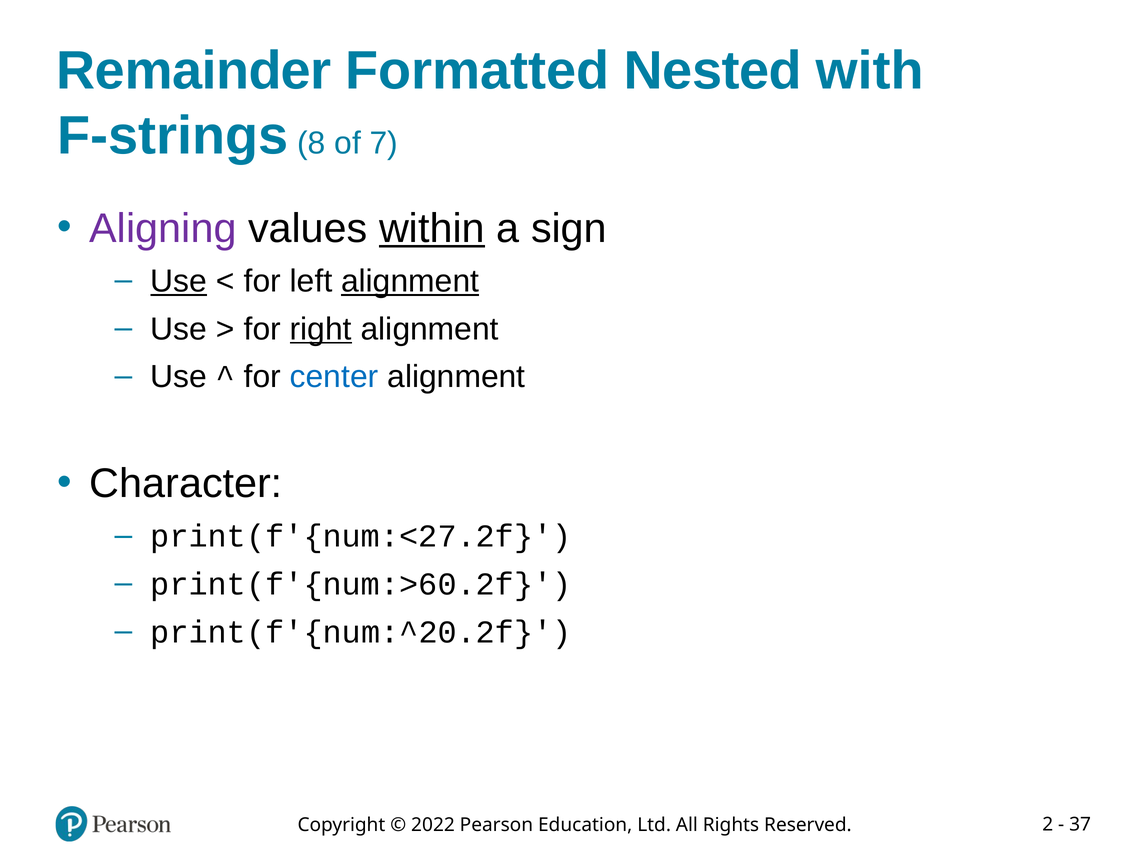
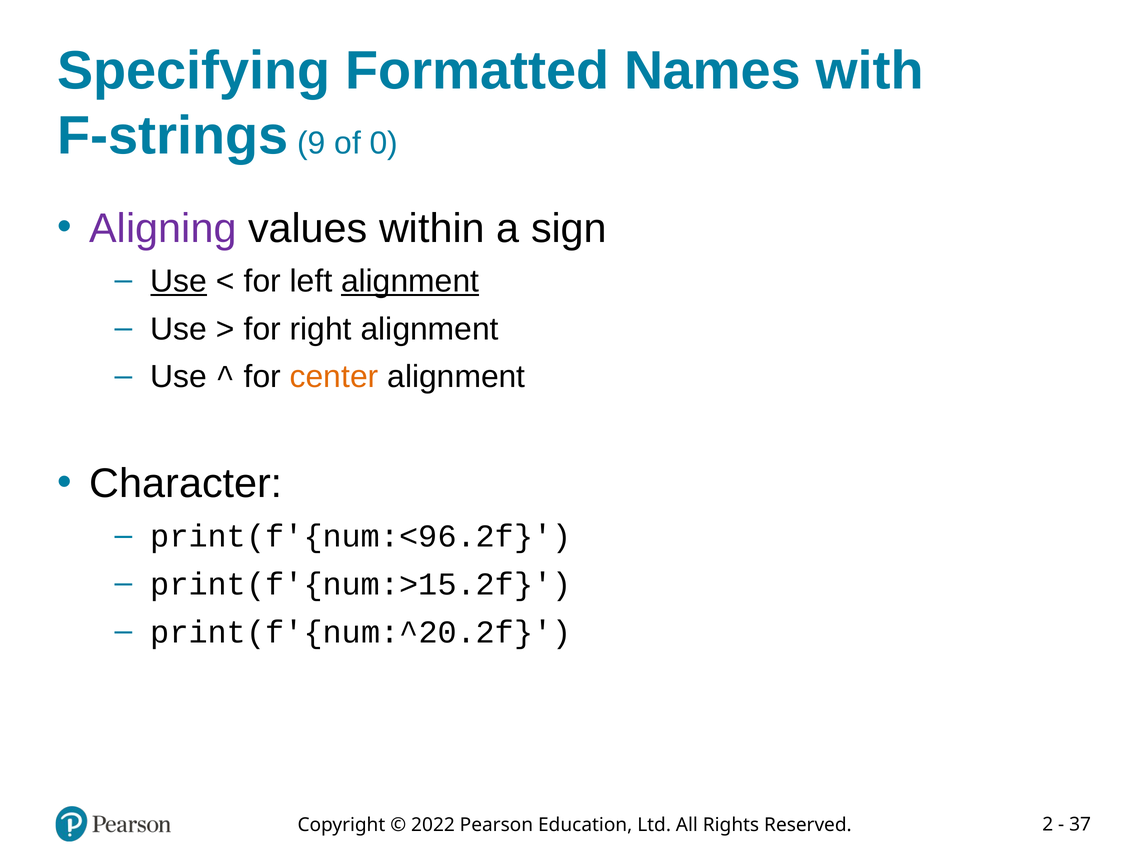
Remainder: Remainder -> Specifying
Nested: Nested -> Names
8: 8 -> 9
7: 7 -> 0
within underline: present -> none
right underline: present -> none
center colour: blue -> orange
print(f'{num:<27.2f: print(f'{num:<27.2f -> print(f'{num:<96.2f
print(f'{num:>60.2f: print(f'{num:>60.2f -> print(f'{num:>15.2f
